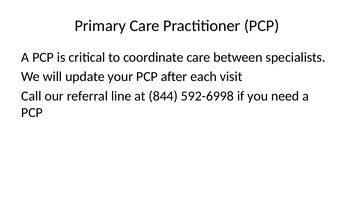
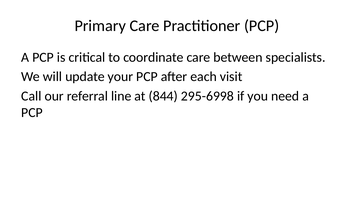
592-6998: 592-6998 -> 295-6998
